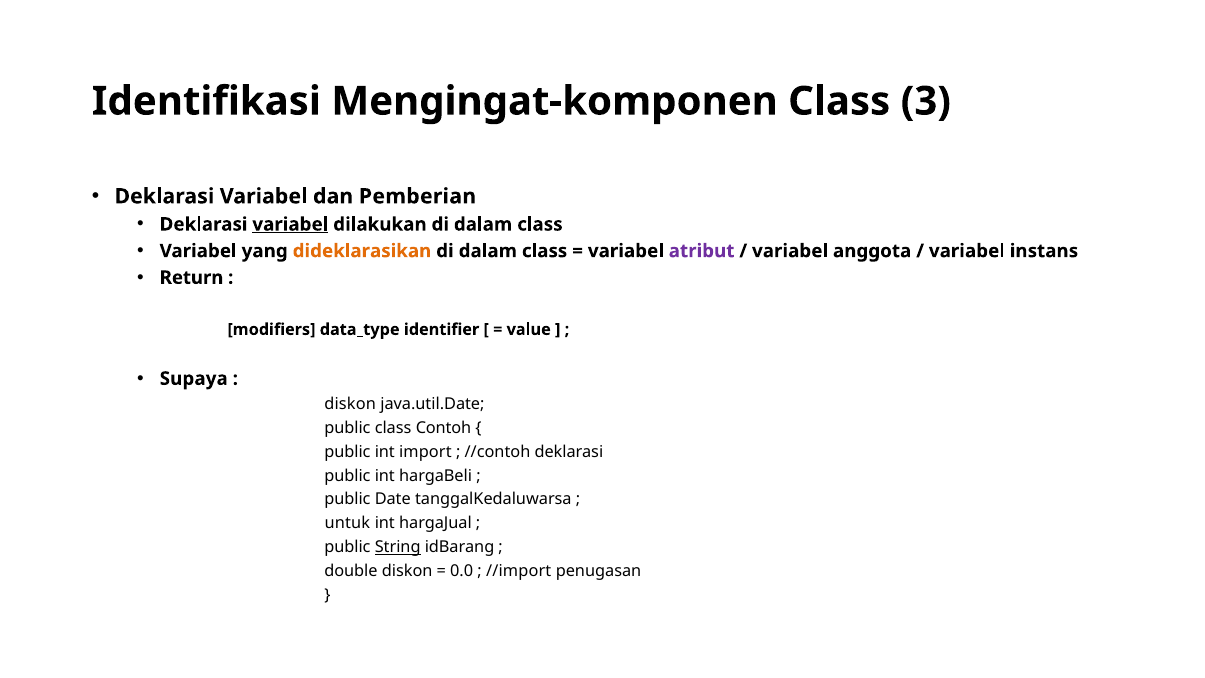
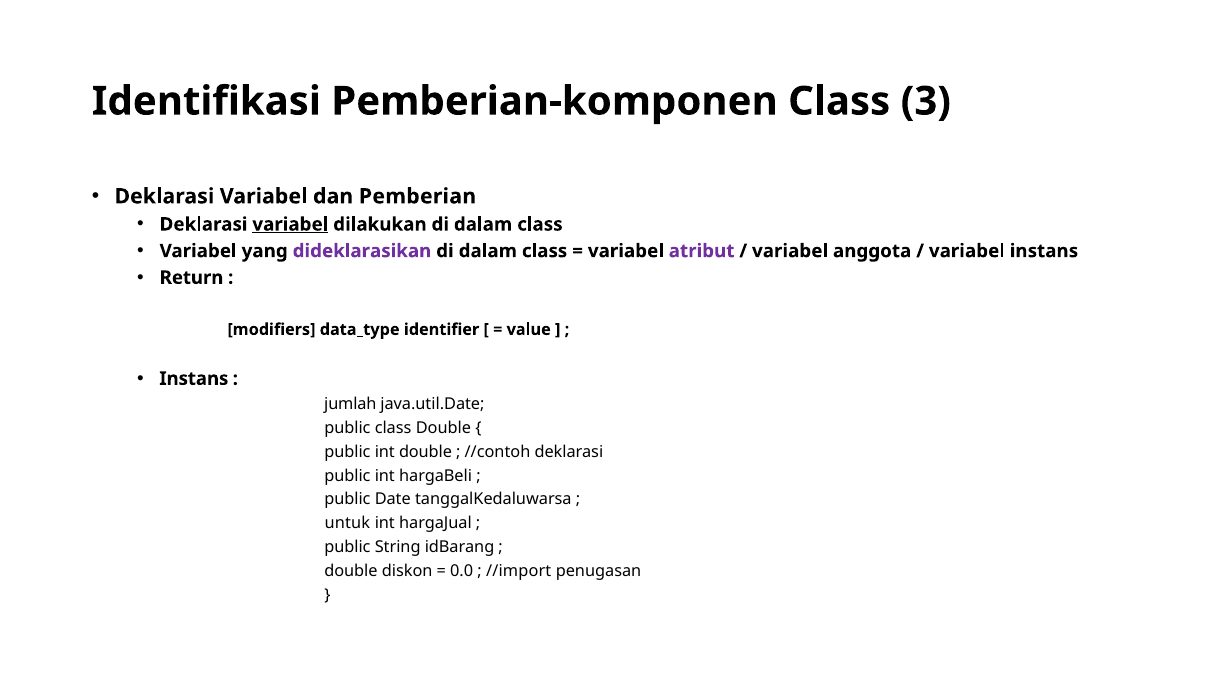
Mengingat-komponen: Mengingat-komponen -> Pemberian-komponen
dideklarasikan colour: orange -> purple
Supaya at (194, 379): Supaya -> Instans
diskon at (350, 404): diskon -> jumlah
class Contoh: Contoh -> Double
int import: import -> double
String underline: present -> none
